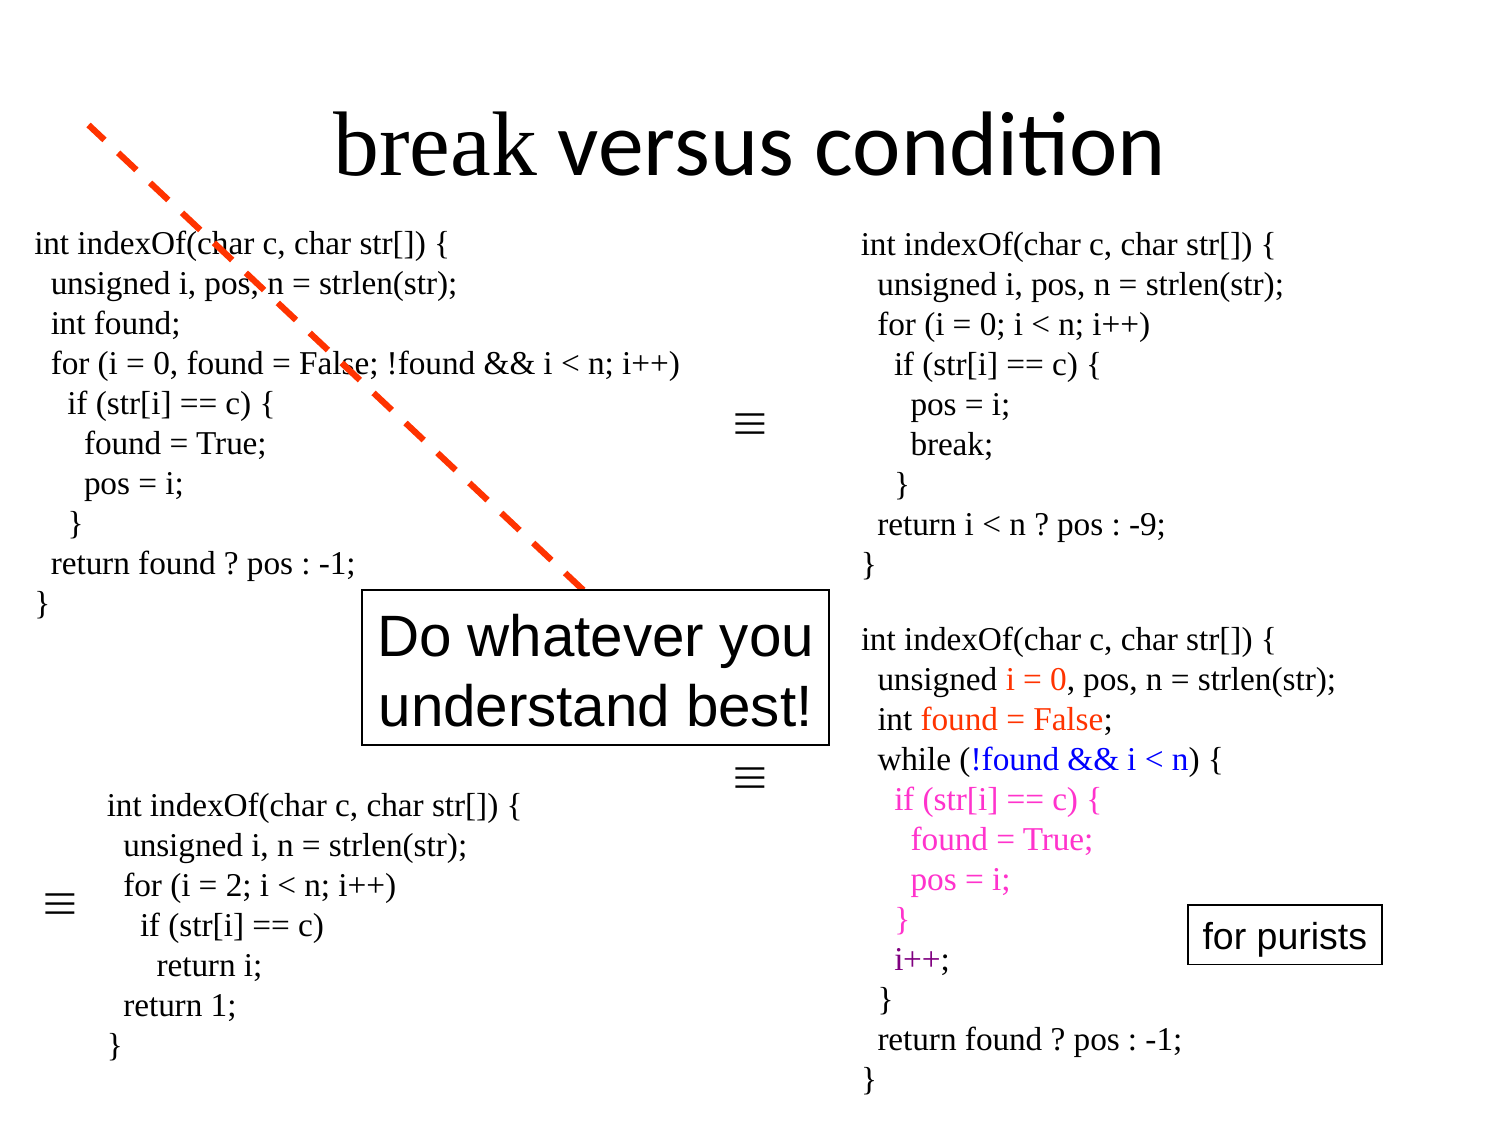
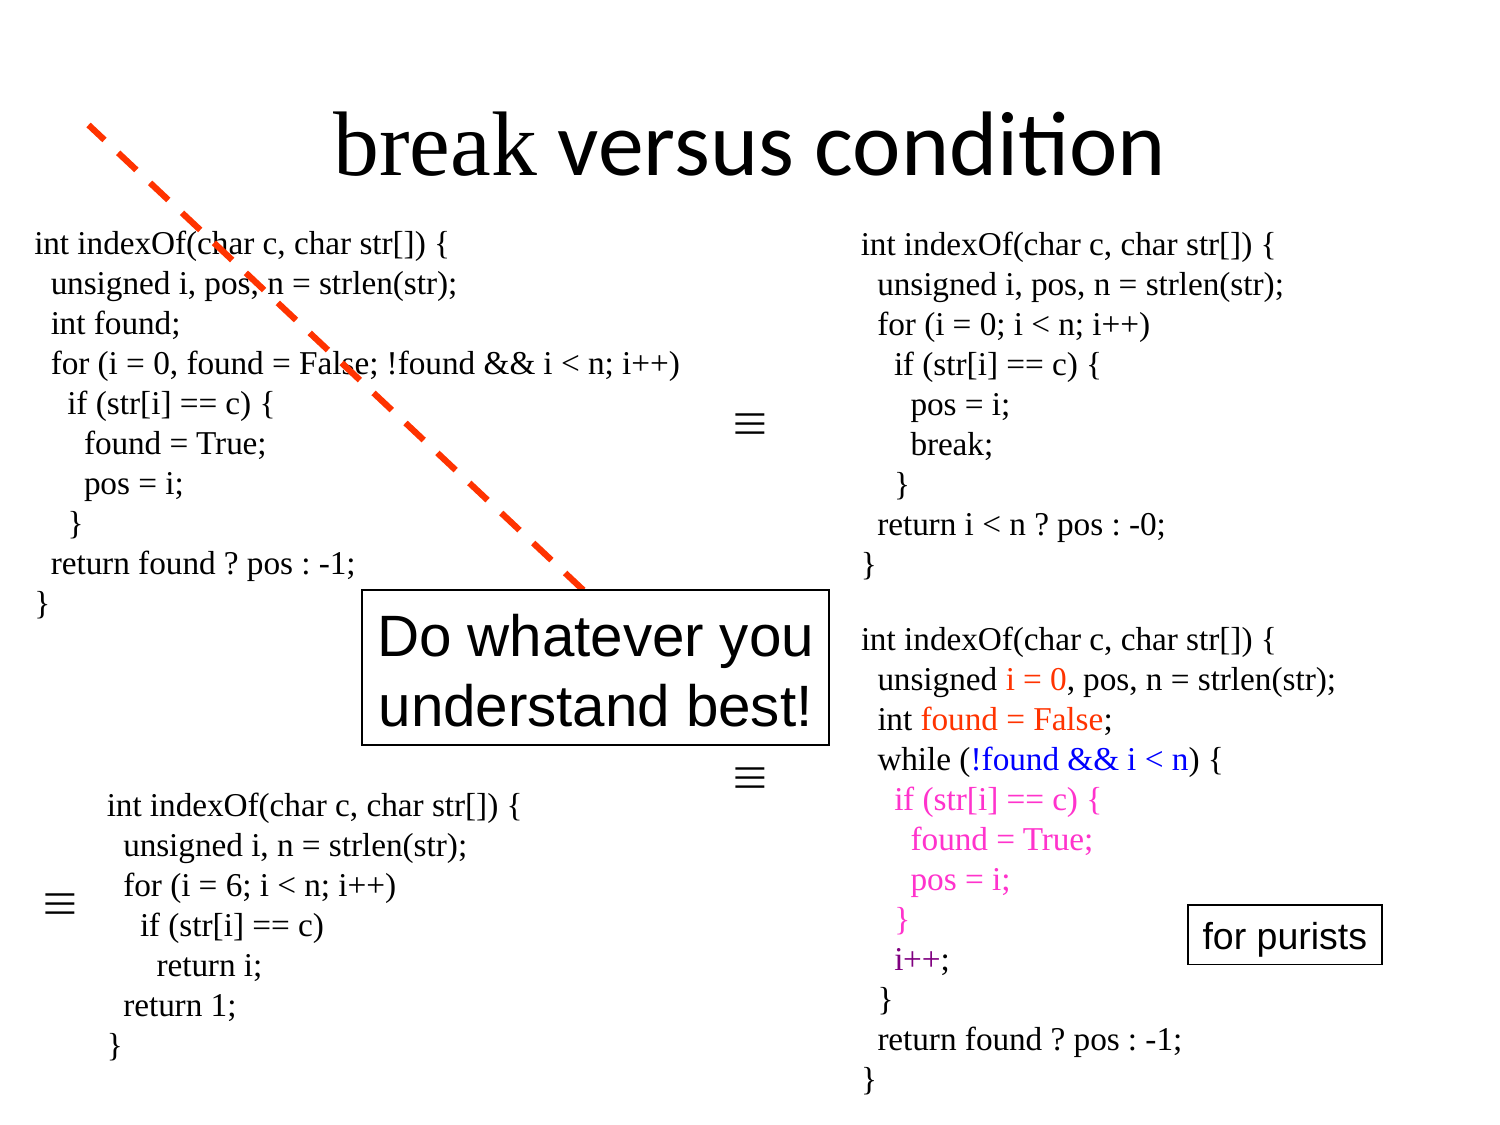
-9: -9 -> -0
2: 2 -> 6
